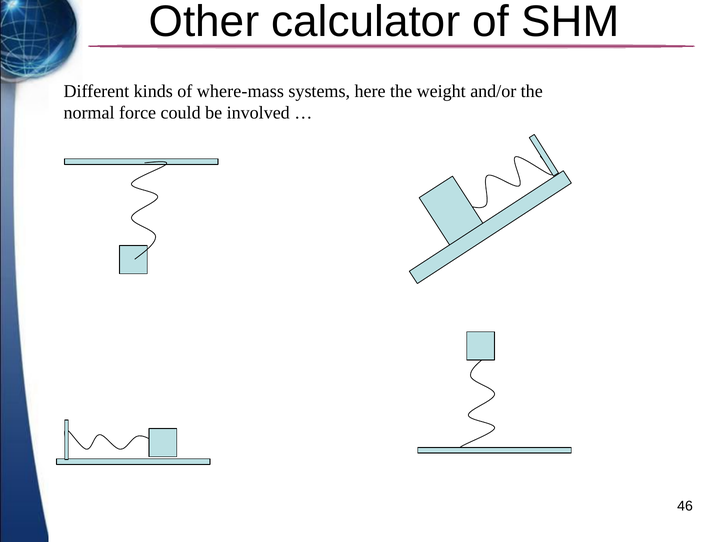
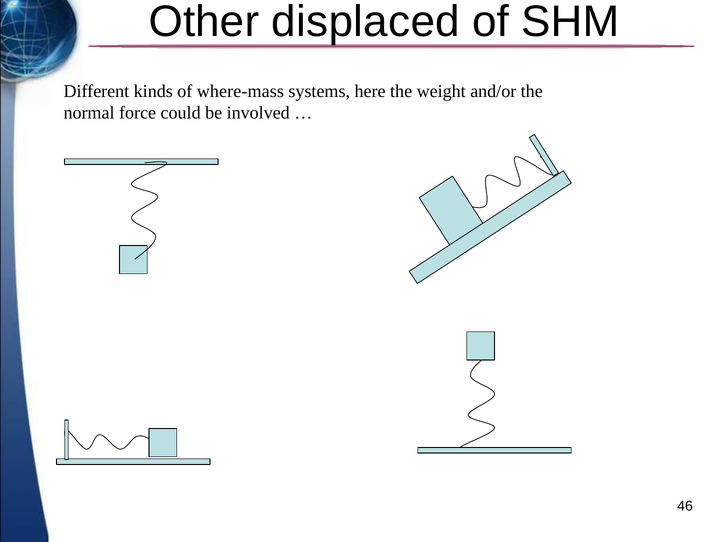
calculator: calculator -> displaced
